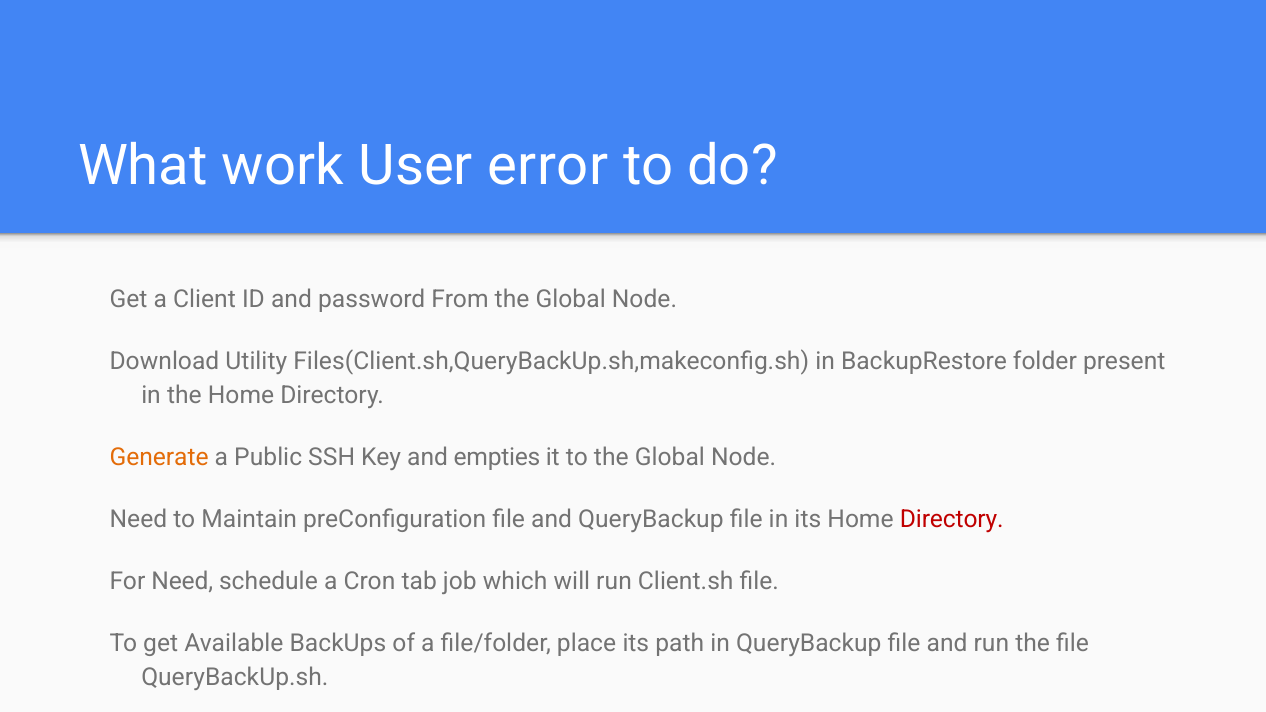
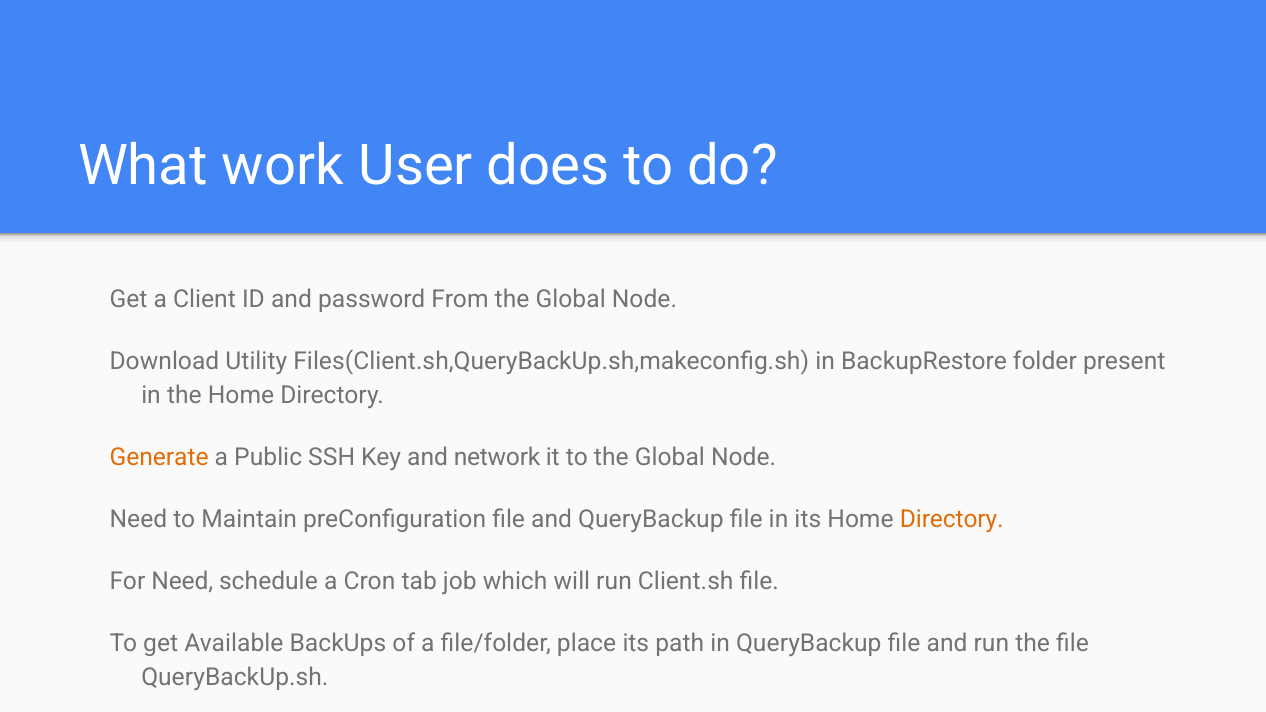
error: error -> does
empties: empties -> network
Directory at (952, 519) colour: red -> orange
